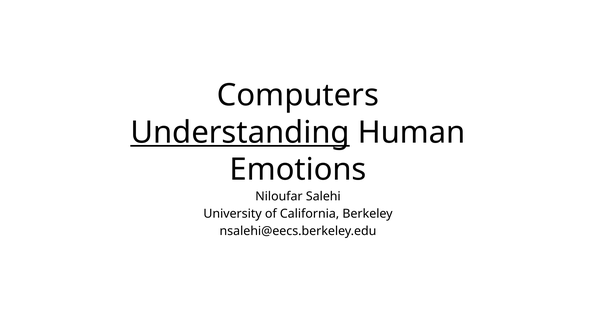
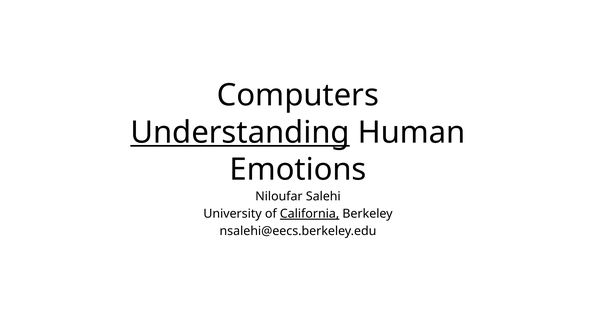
California underline: none -> present
